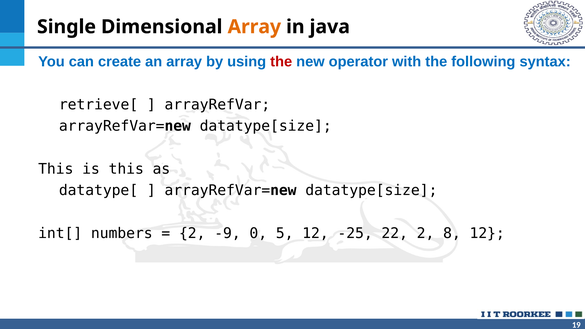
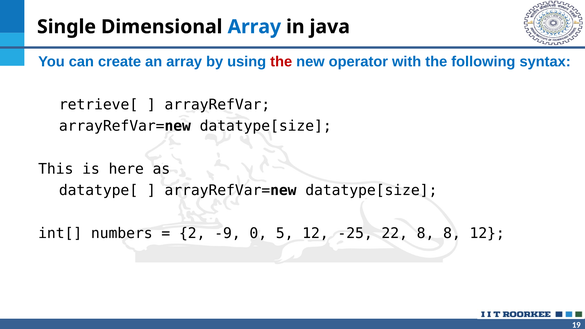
Array at (254, 27) colour: orange -> blue
is this: this -> here
22 2: 2 -> 8
